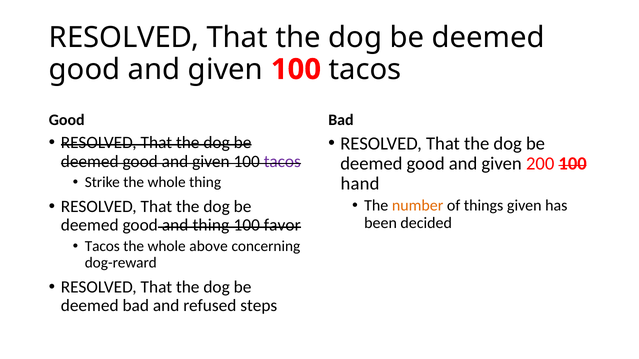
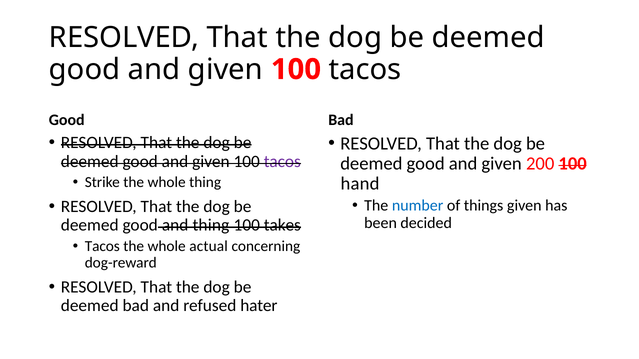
number colour: orange -> blue
favor: favor -> takes
above: above -> actual
steps: steps -> hater
